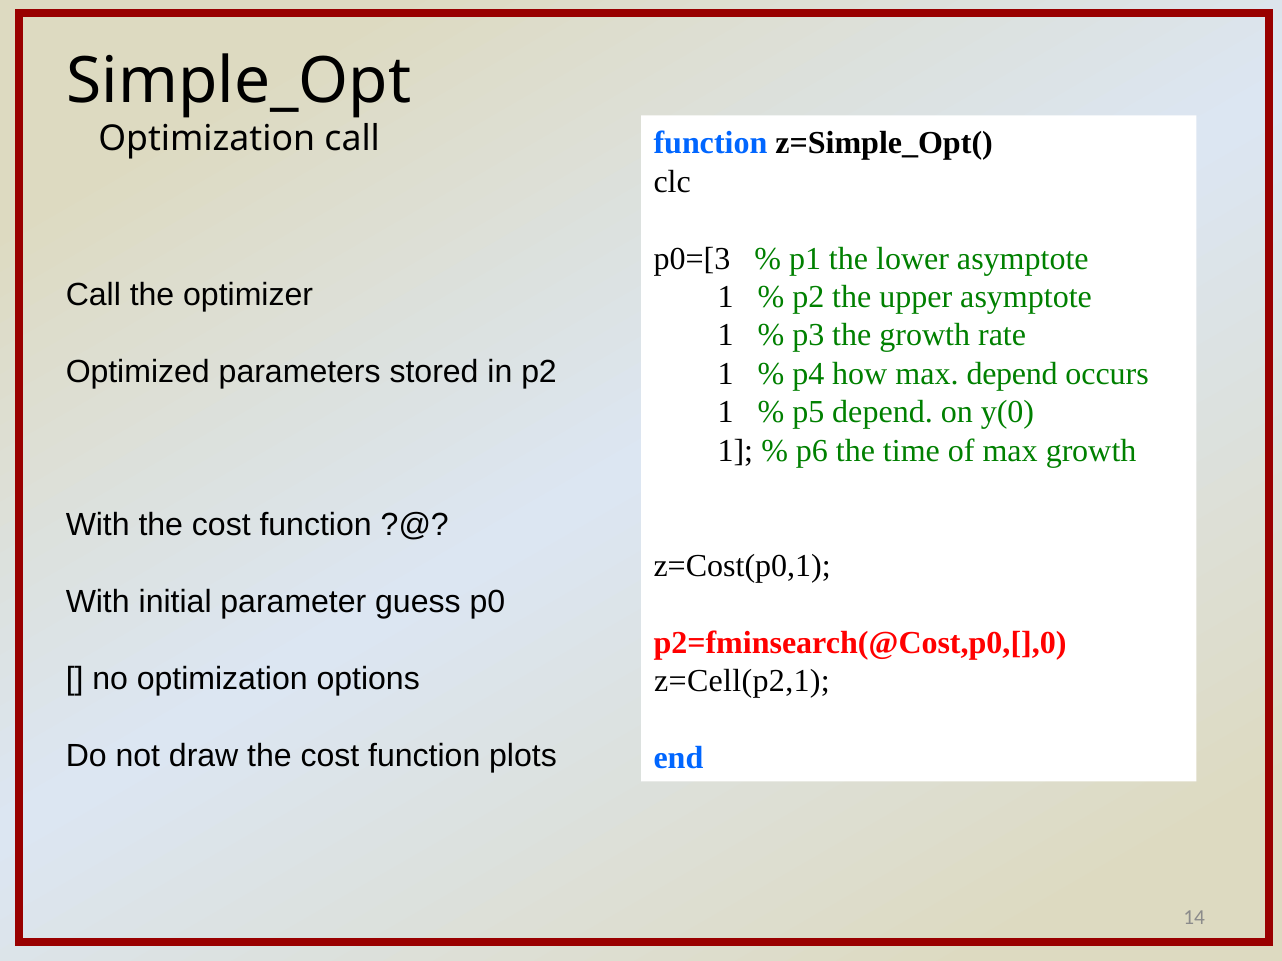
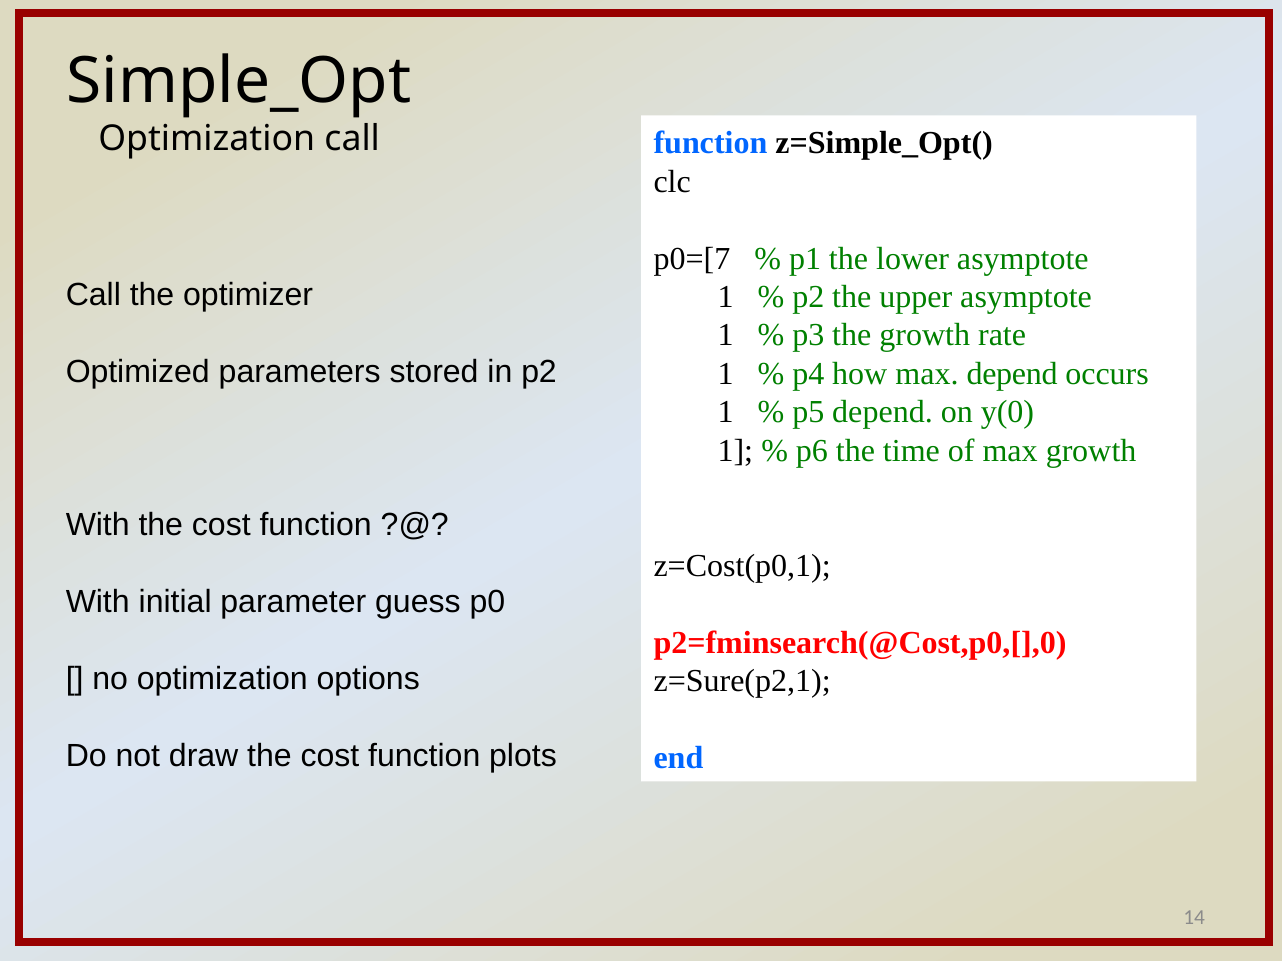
p0=[3: p0=[3 -> p0=[7
z=Cell(p2,1: z=Cell(p2,1 -> z=Sure(p2,1
